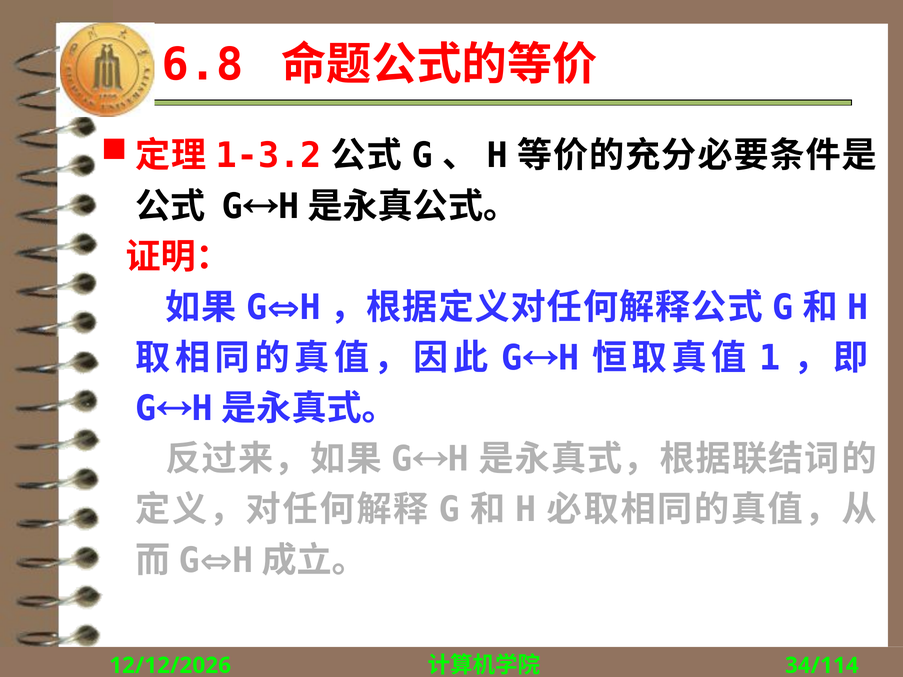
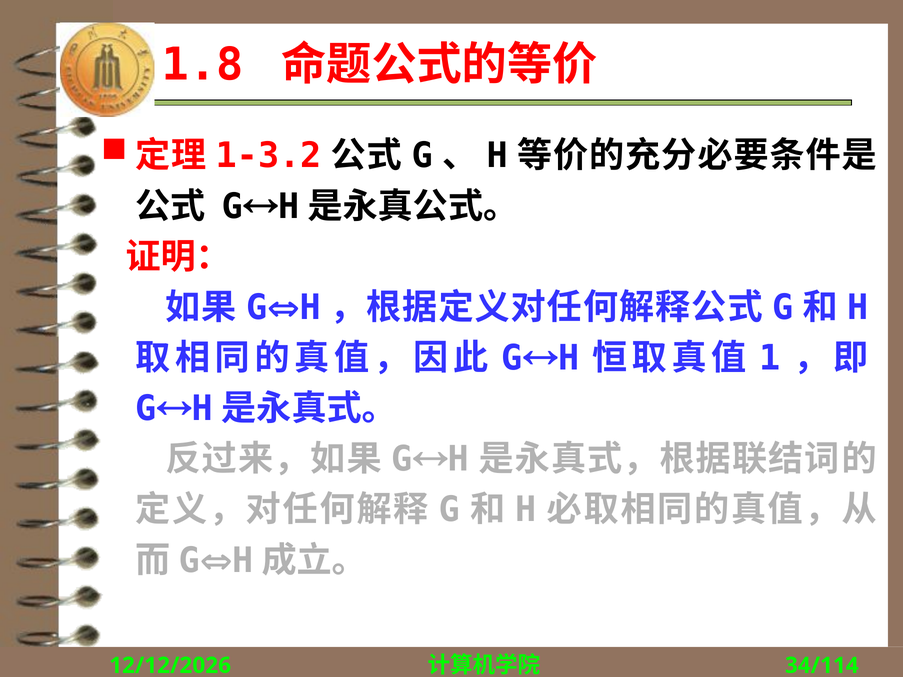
6.8: 6.8 -> 1.8
